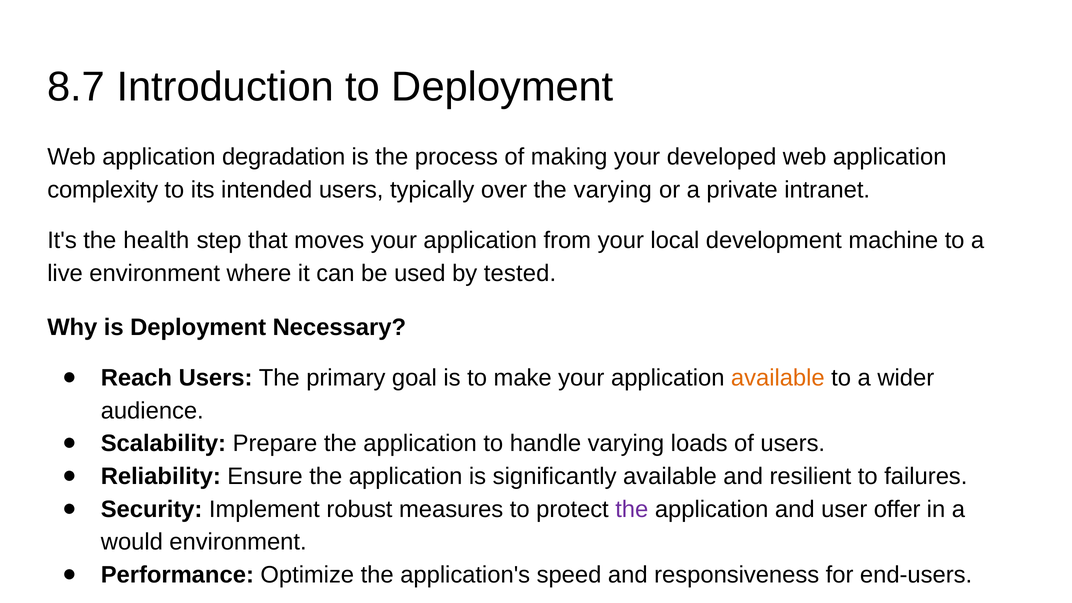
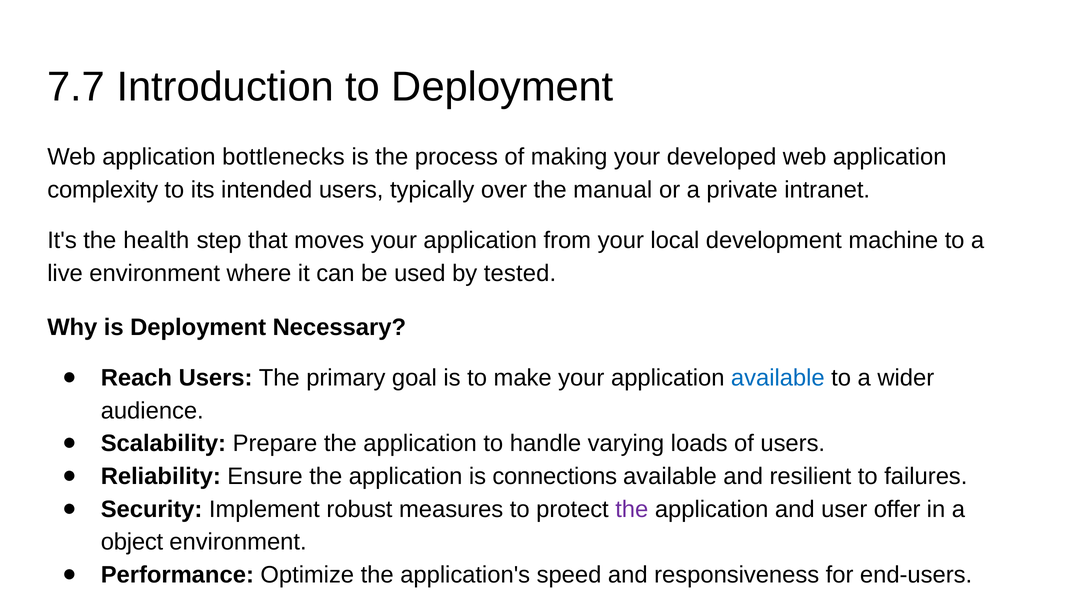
8.7: 8.7 -> 7.7
degradation: degradation -> bottlenecks
the varying: varying -> manual
available at (778, 378) colour: orange -> blue
significantly: significantly -> connections
would: would -> object
